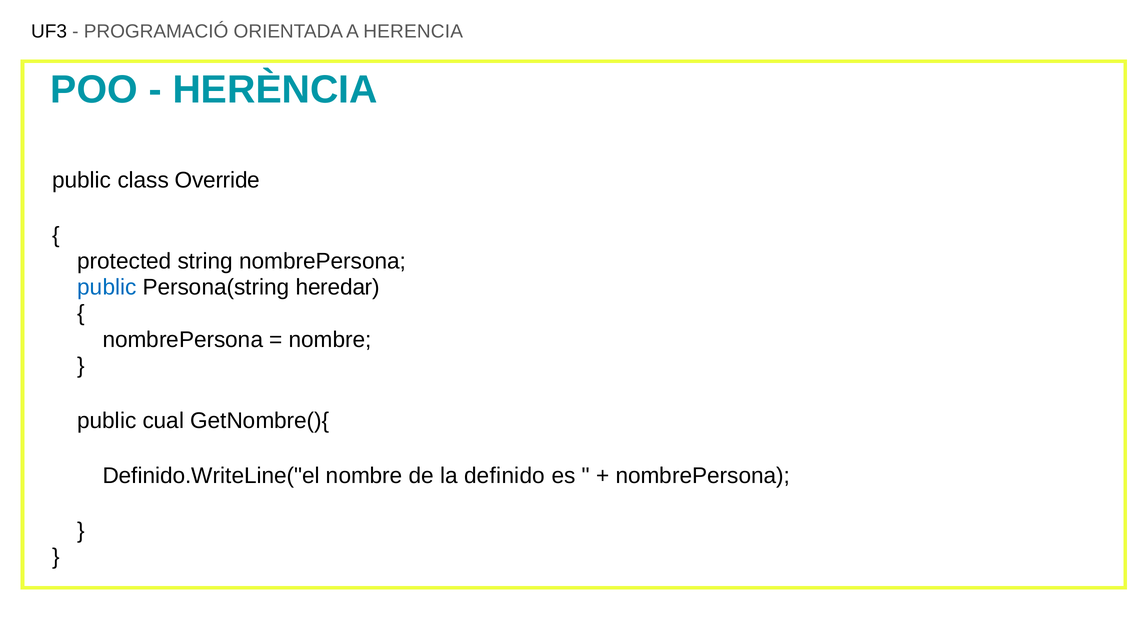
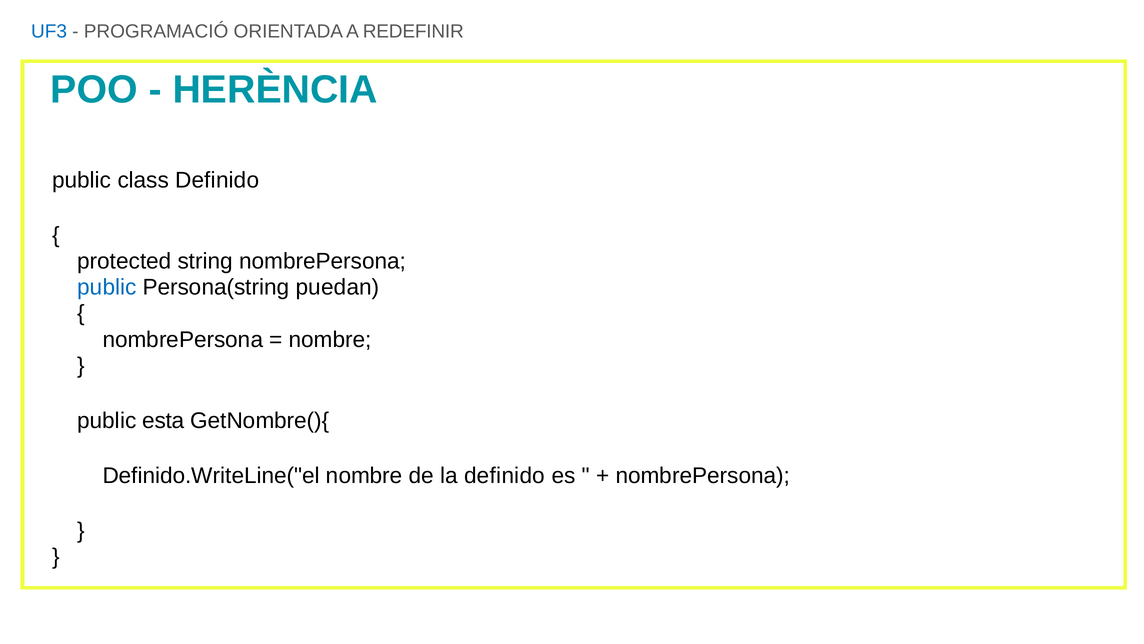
UF3 colour: black -> blue
HERENCIA: HERENCIA -> REDEFINIR
class Override: Override -> Definido
heredar: heredar -> puedan
cual: cual -> esta
